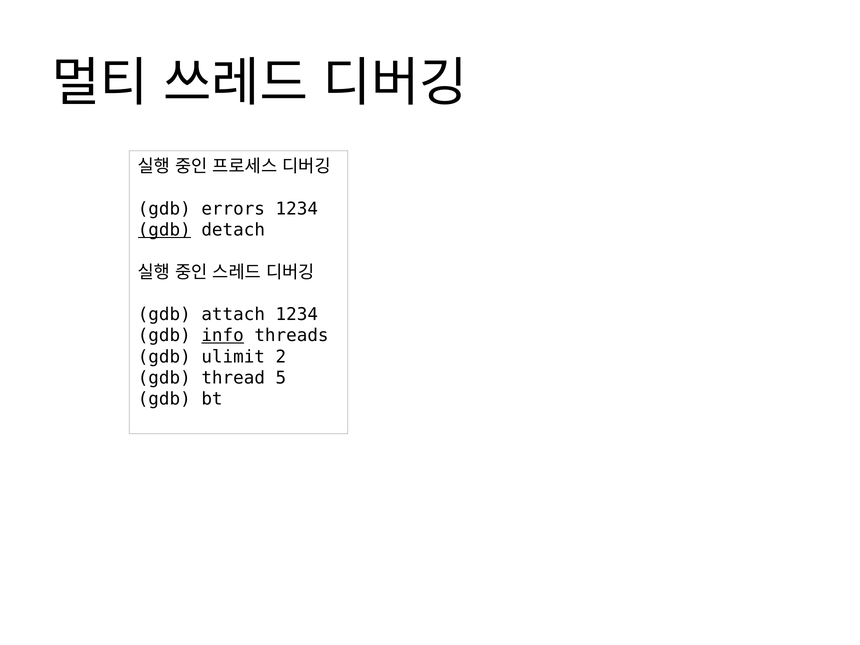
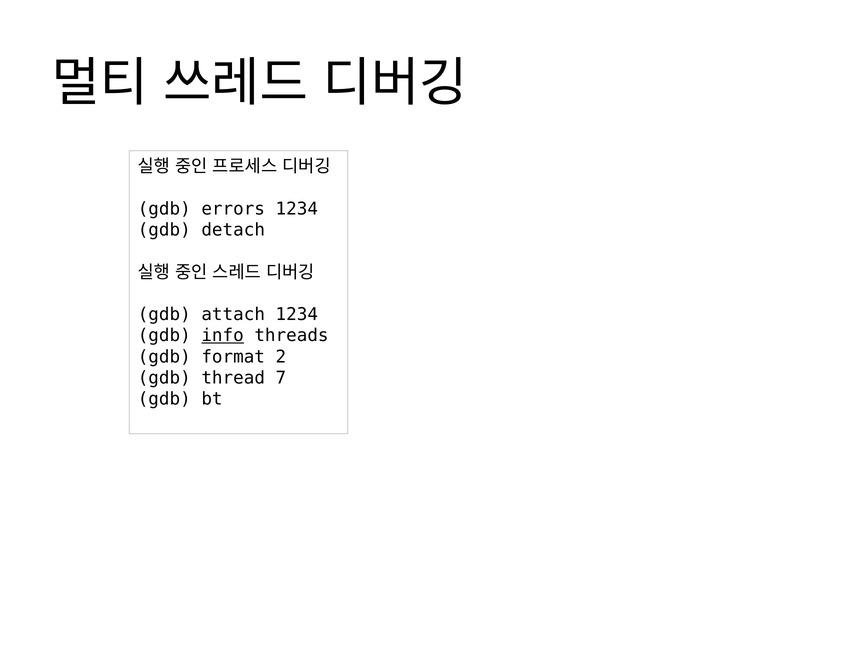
gdb at (164, 230) underline: present -> none
ulimit: ulimit -> format
5: 5 -> 7
